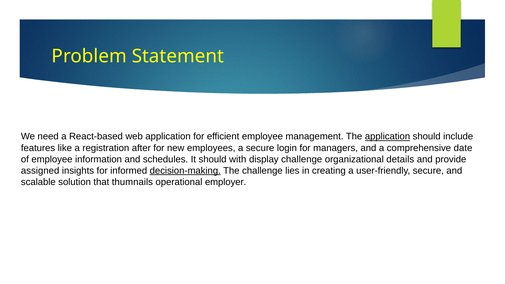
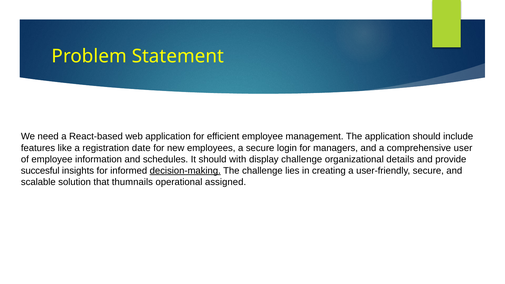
application at (387, 137) underline: present -> none
after: after -> date
date: date -> user
assigned: assigned -> succesful
employer: employer -> assigned
